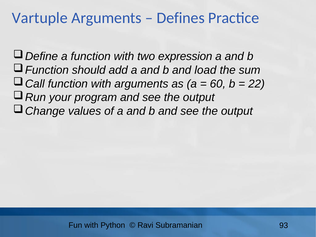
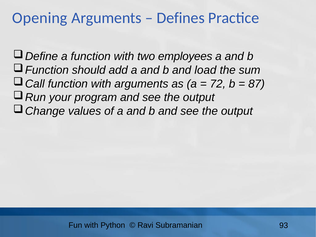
Vartuple: Vartuple -> Opening
expression: expression -> employees
60: 60 -> 72
22: 22 -> 87
